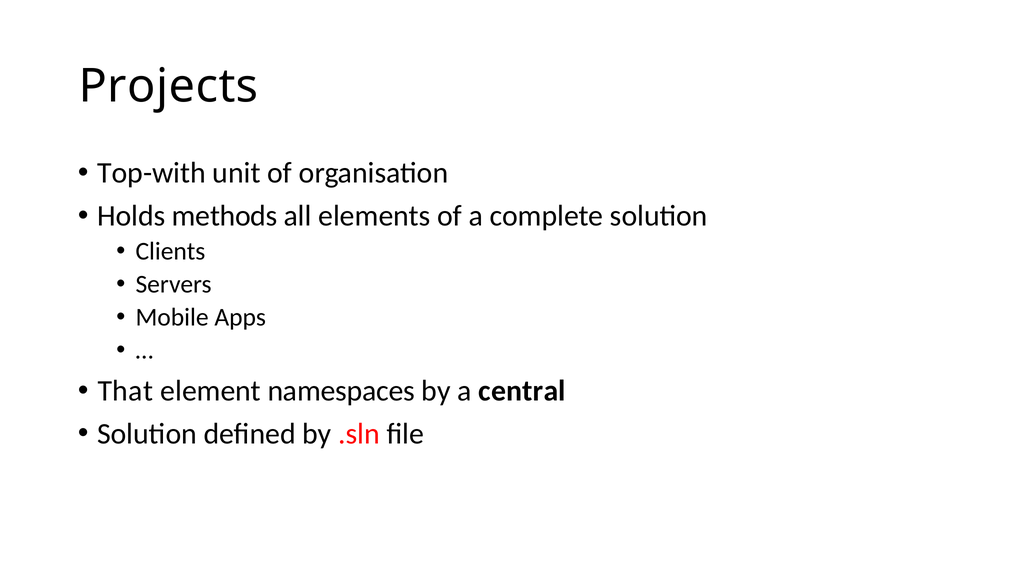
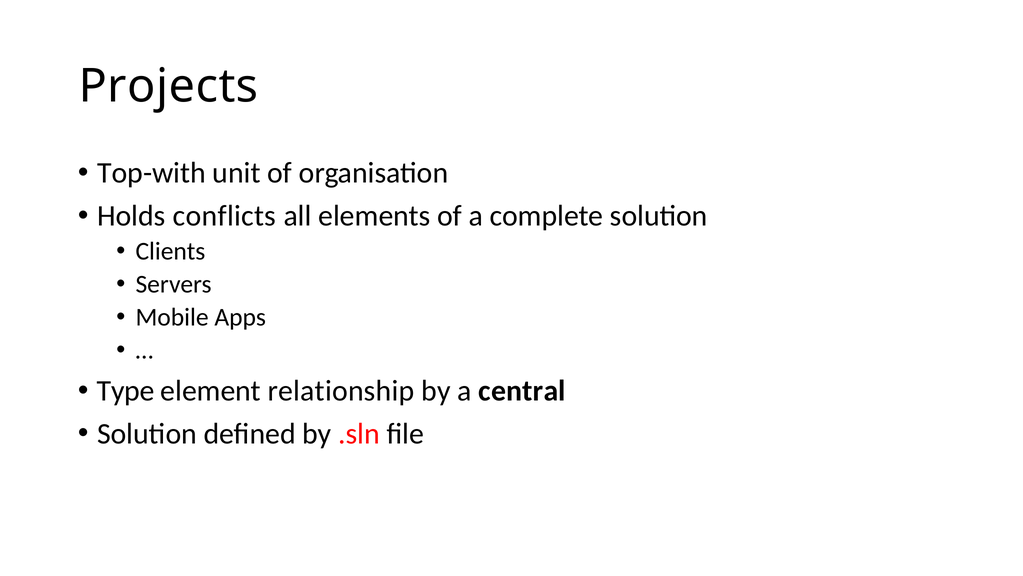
methods: methods -> conflicts
That: That -> Type
namespaces: namespaces -> relationship
